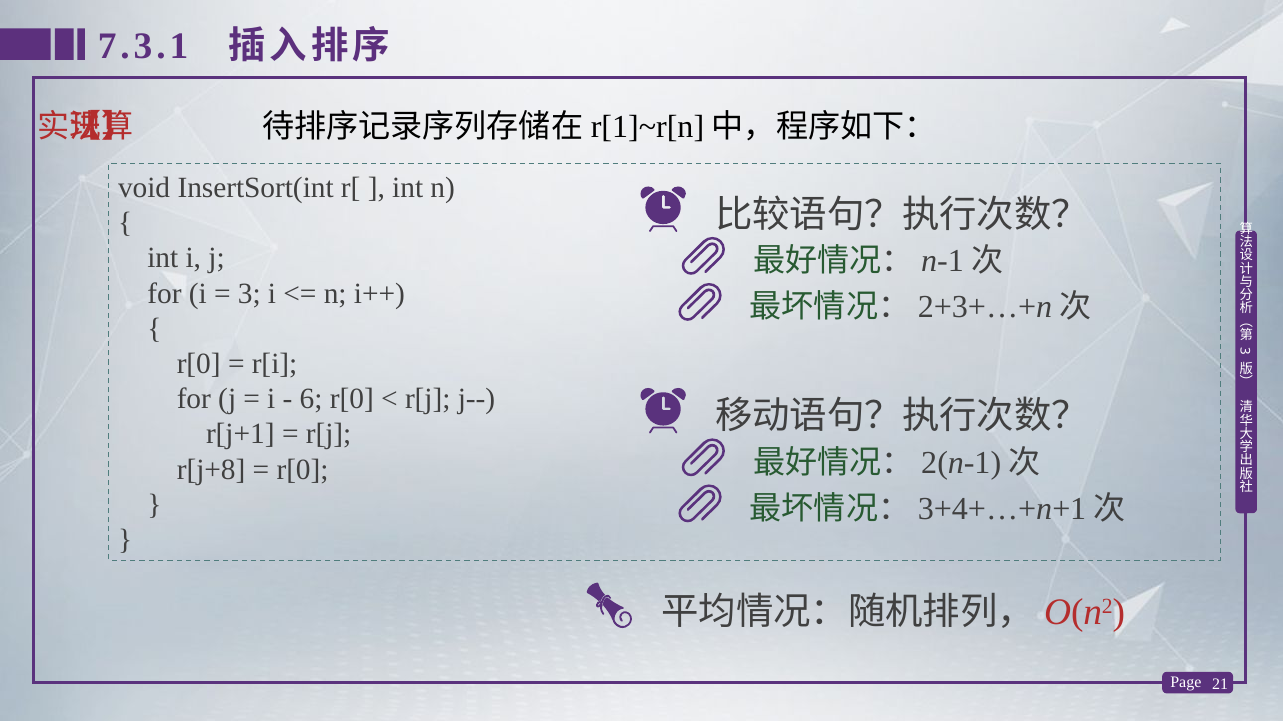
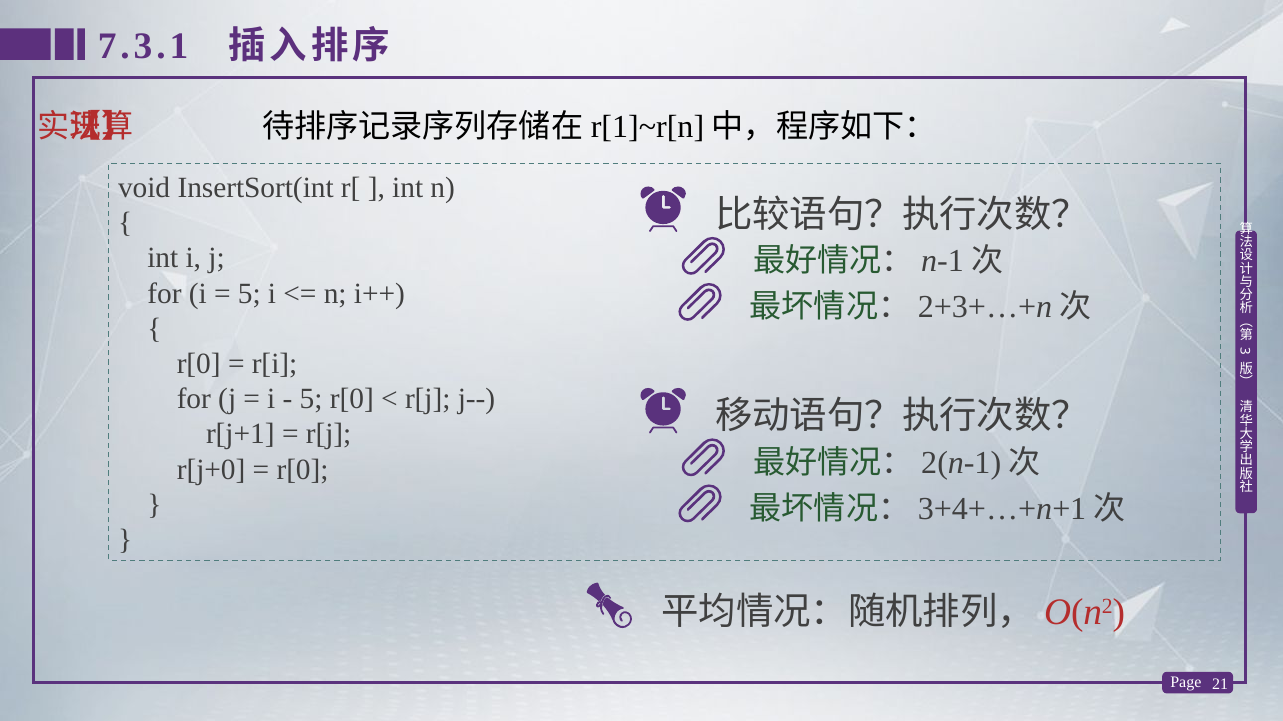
3 at (249, 294): 3 -> 5
6 at (311, 399): 6 -> 5
r[j+8: r[j+8 -> r[j+0
